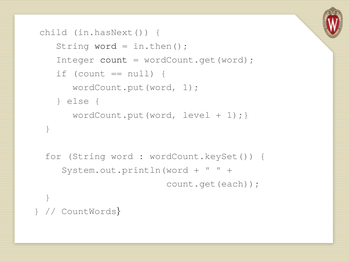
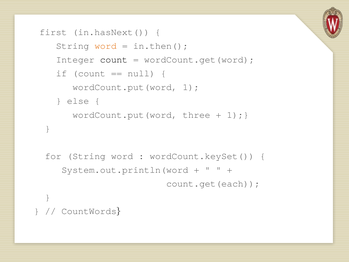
child: child -> first
word at (106, 46) colour: black -> orange
level: level -> three
